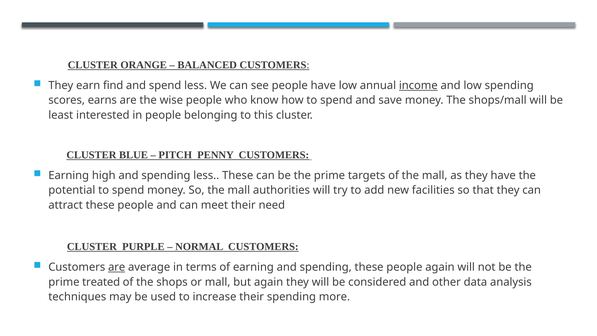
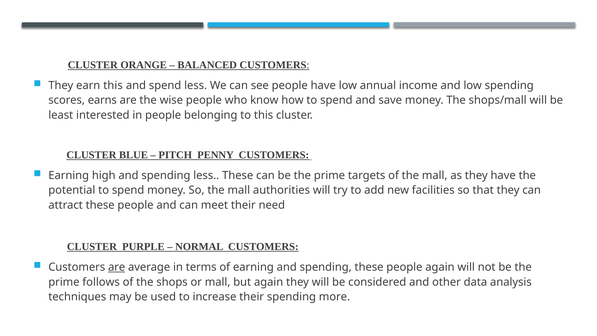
earn find: find -> this
income underline: present -> none
treated: treated -> follows
